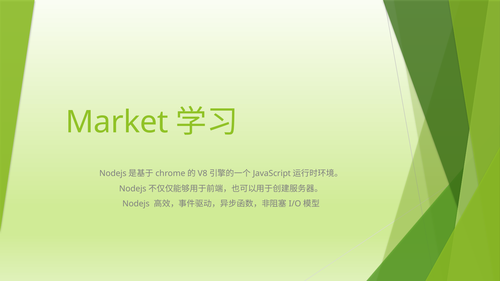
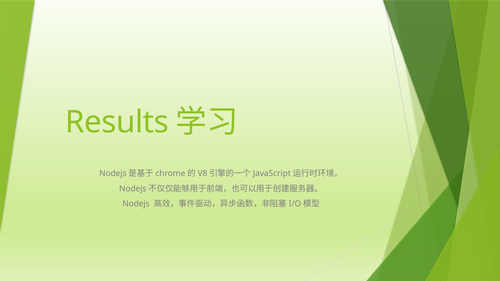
Market: Market -> Results
